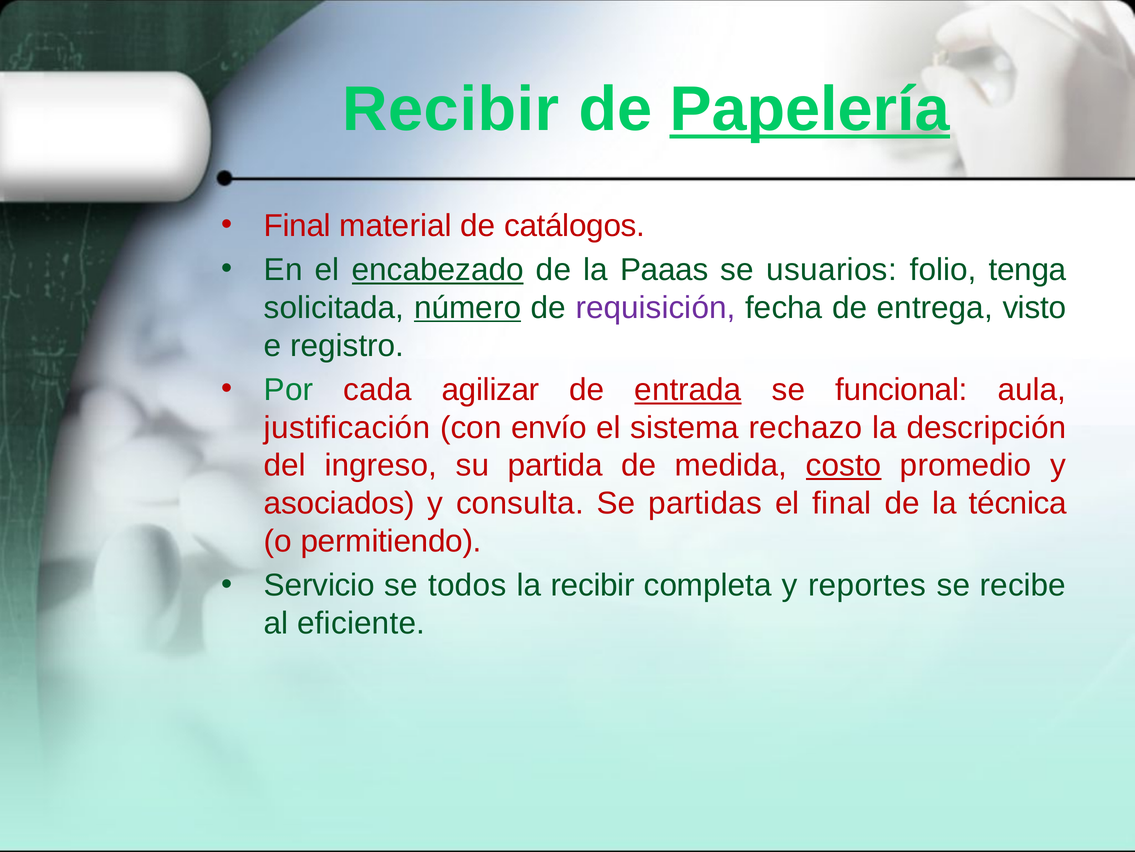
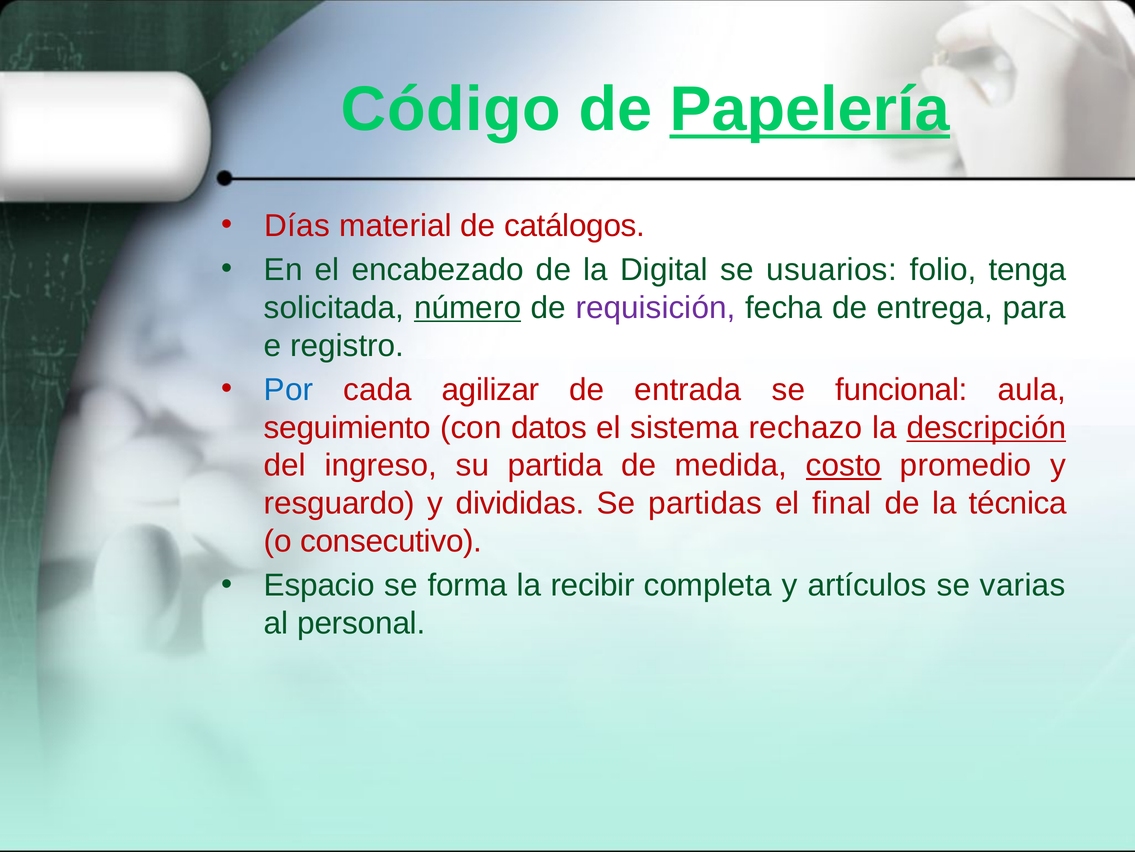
Recibir at (451, 109): Recibir -> Código
Final at (297, 225): Final -> Días
encabezado underline: present -> none
Paaas: Paaas -> Digital
visto: visto -> para
Por colour: green -> blue
entrada underline: present -> none
justificación: justificación -> seguimiento
envío: envío -> datos
descripción underline: none -> present
asociados: asociados -> resguardo
consulta: consulta -> divididas
permitiendo: permitiendo -> consecutivo
Servicio: Servicio -> Espacio
todos: todos -> forma
reportes: reportes -> artículos
recibe: recibe -> varias
eficiente: eficiente -> personal
